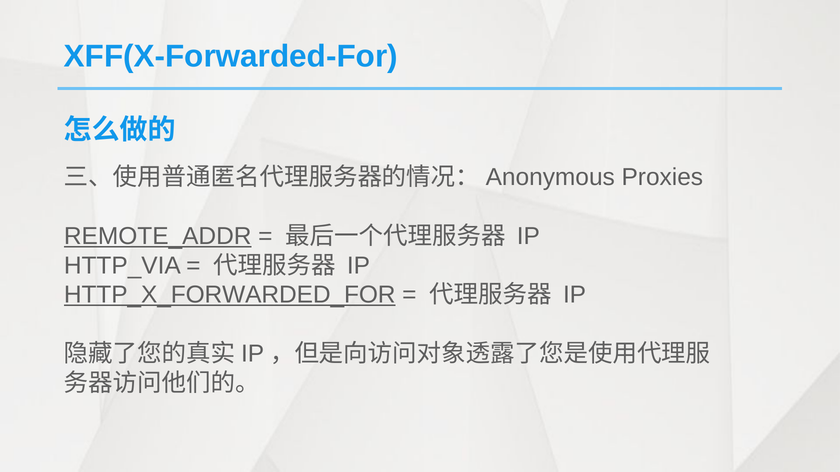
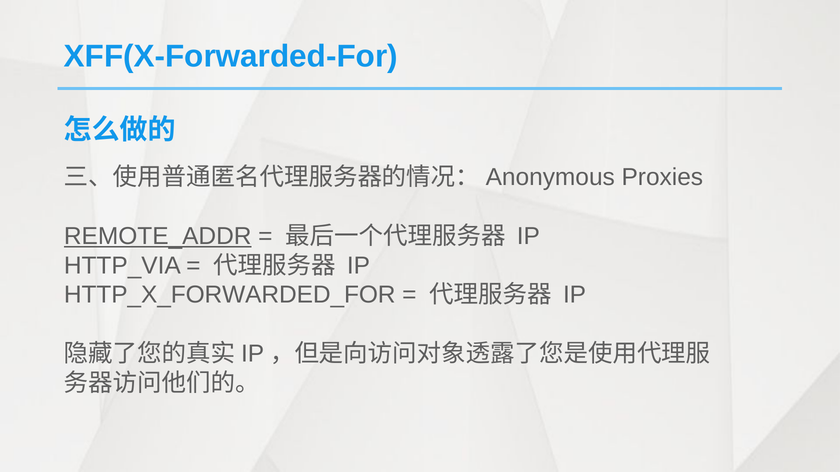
HTTP_X_FORWARDED_FOR underline: present -> none
